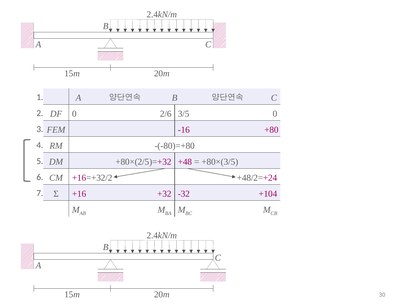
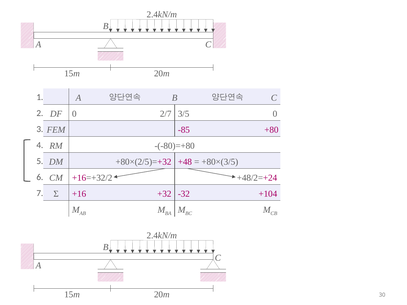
2/6: 2/6 -> 2/7
-16: -16 -> -85
